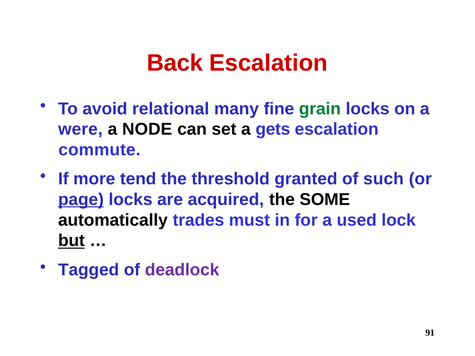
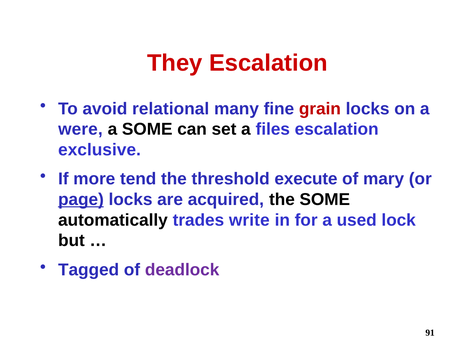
Back: Back -> They
grain colour: green -> red
a NODE: NODE -> SOME
gets: gets -> files
commute: commute -> exclusive
granted: granted -> execute
such: such -> mary
must: must -> write
but underline: present -> none
